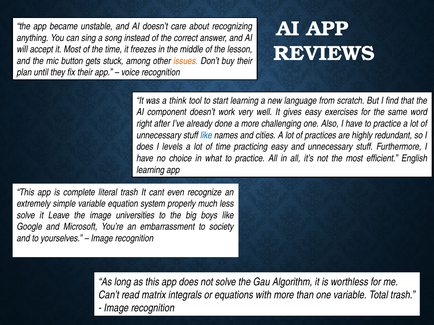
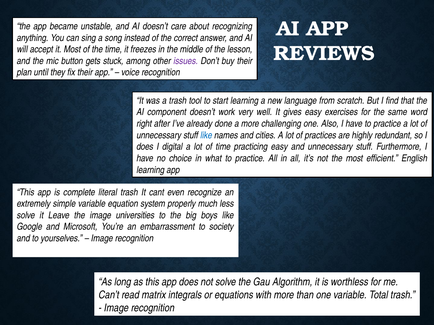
issues colour: orange -> purple
a think: think -> trash
levels: levels -> digital
